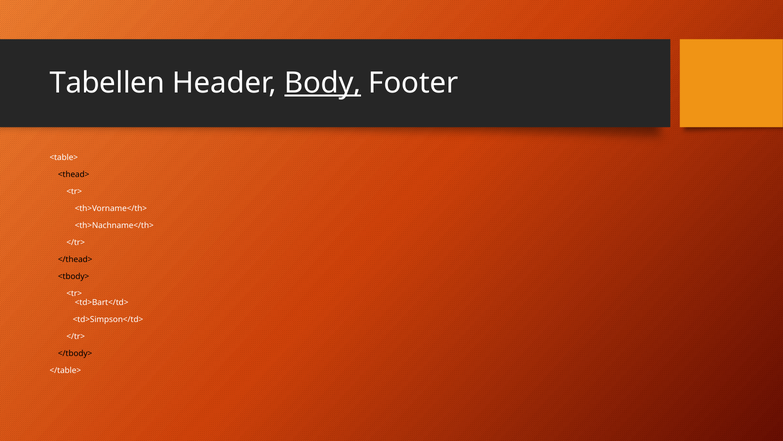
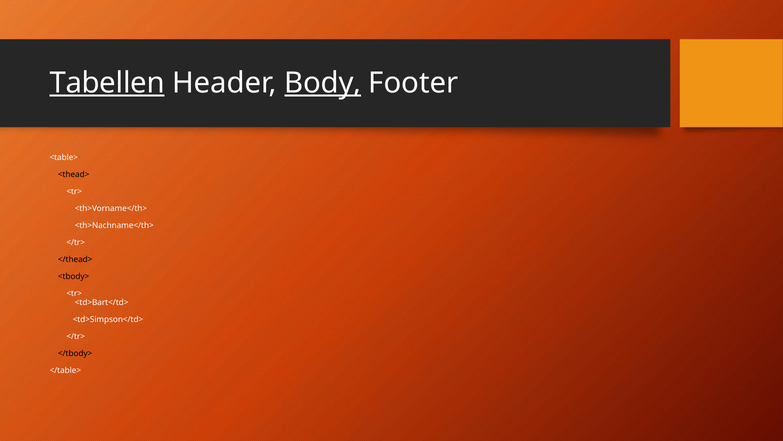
Tabellen underline: none -> present
